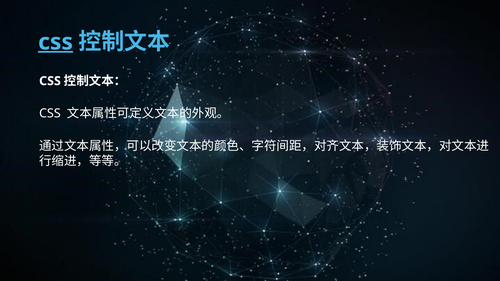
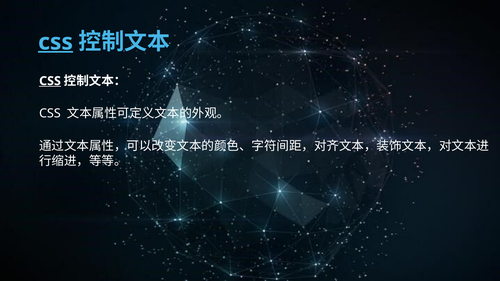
CSS at (50, 81) underline: none -> present
